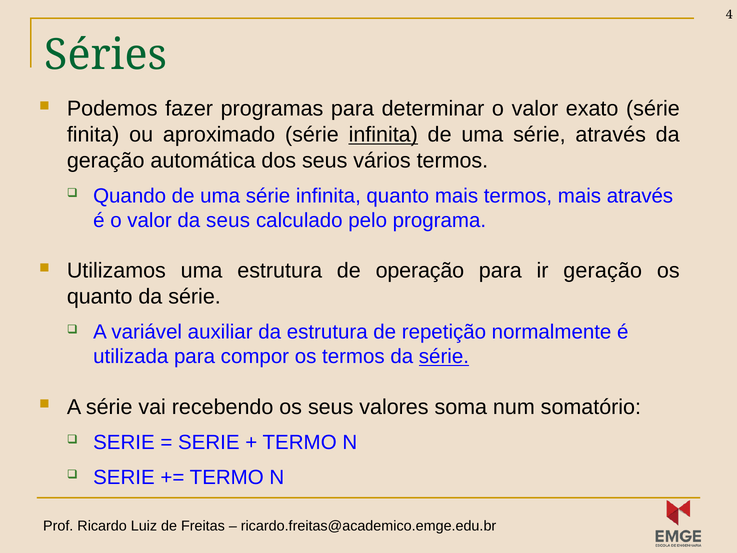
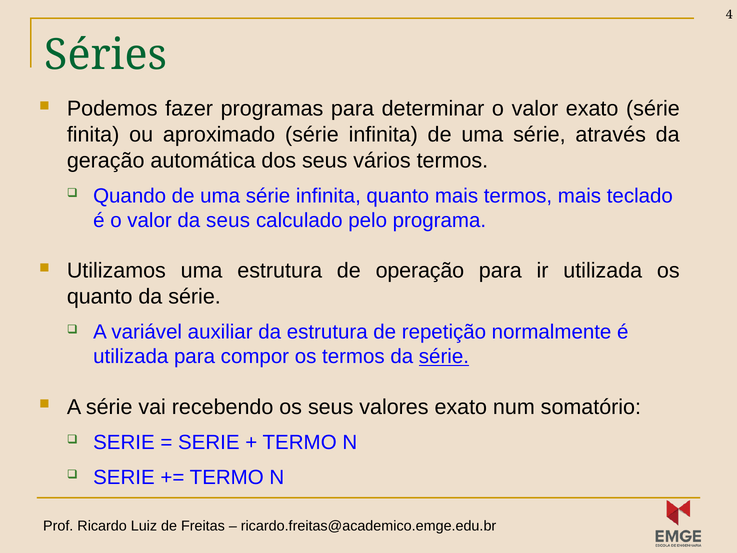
infinita at (383, 135) underline: present -> none
mais através: através -> teclado
ir geração: geração -> utilizada
valores soma: soma -> exato
